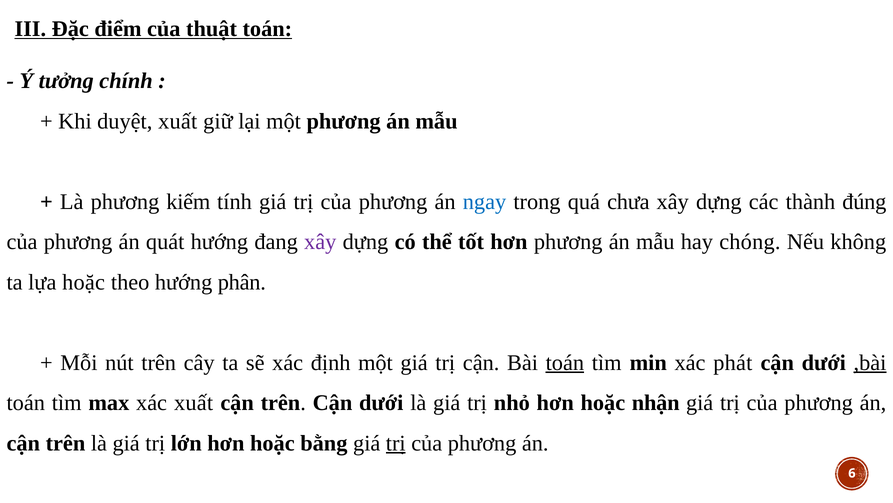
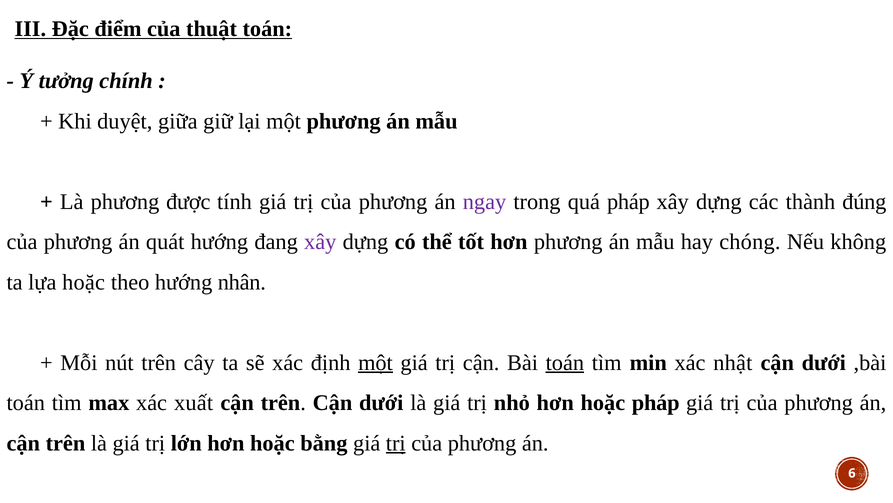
duyệt xuất: xuất -> giữa
kiếm: kiếm -> được
ngay colour: blue -> purple
quá chưa: chưa -> pháp
phân: phân -> nhân
một at (375, 362) underline: none -> present
phát: phát -> nhật
,bài underline: present -> none
hoặc nhận: nhận -> pháp
